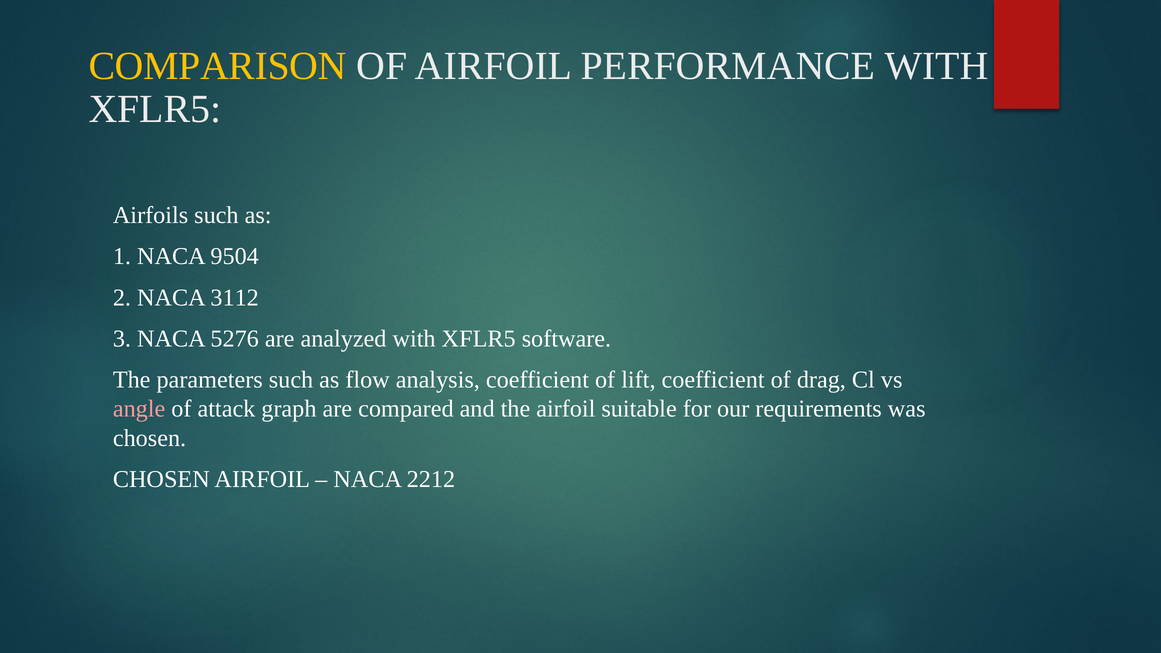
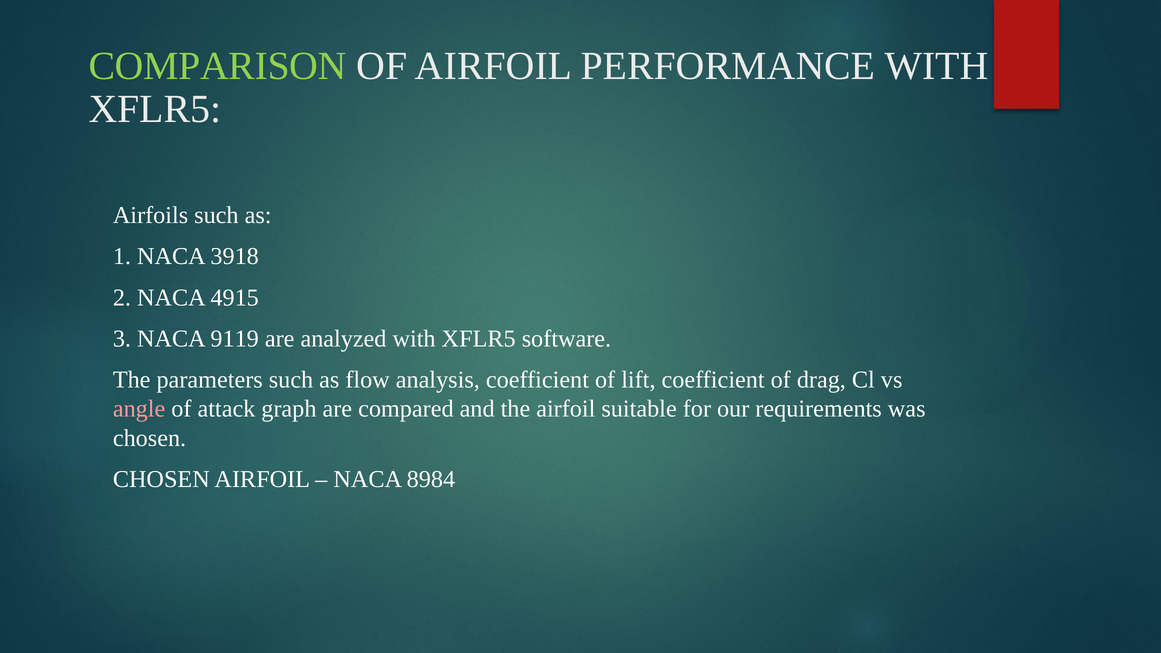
COMPARISON colour: yellow -> light green
9504: 9504 -> 3918
3112: 3112 -> 4915
5276: 5276 -> 9119
2212: 2212 -> 8984
